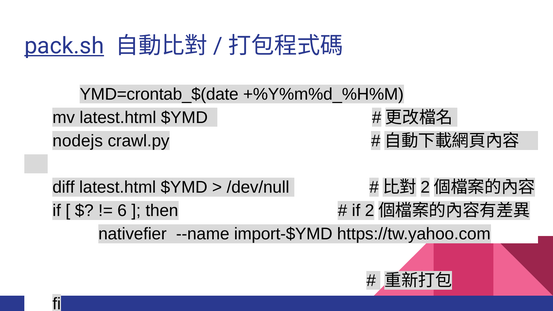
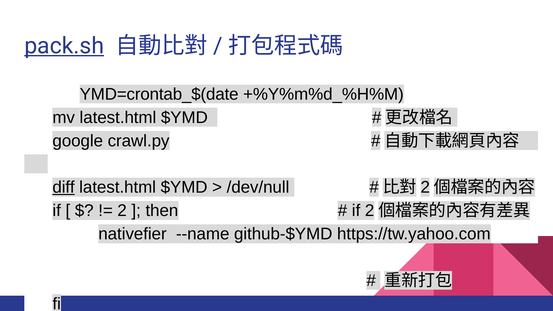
nodejs: nodejs -> google
diff underline: none -> present
6: 6 -> 2
import-$YMD: import-$YMD -> github-$YMD
